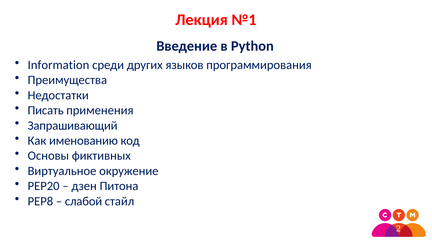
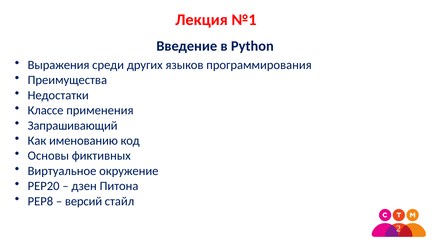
Information: Information -> Выражения
Писать: Писать -> Классе
слабой: слабой -> версий
